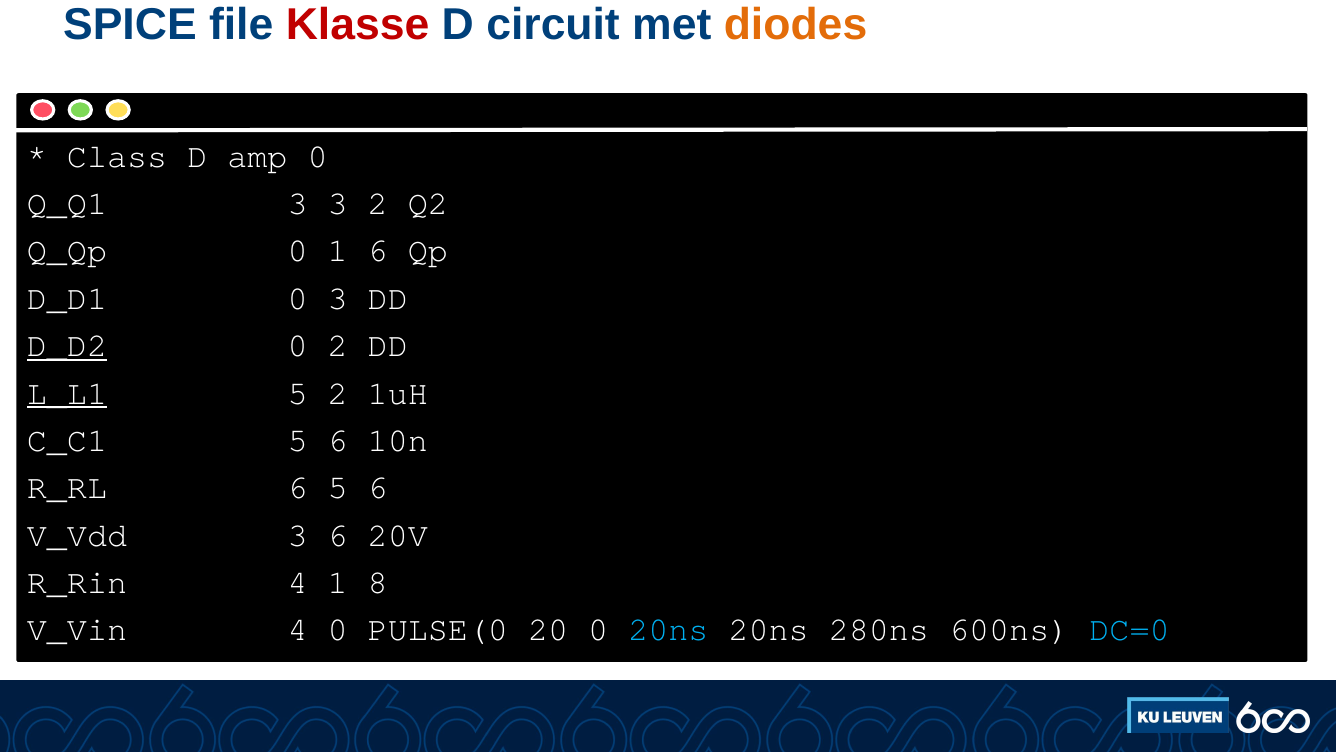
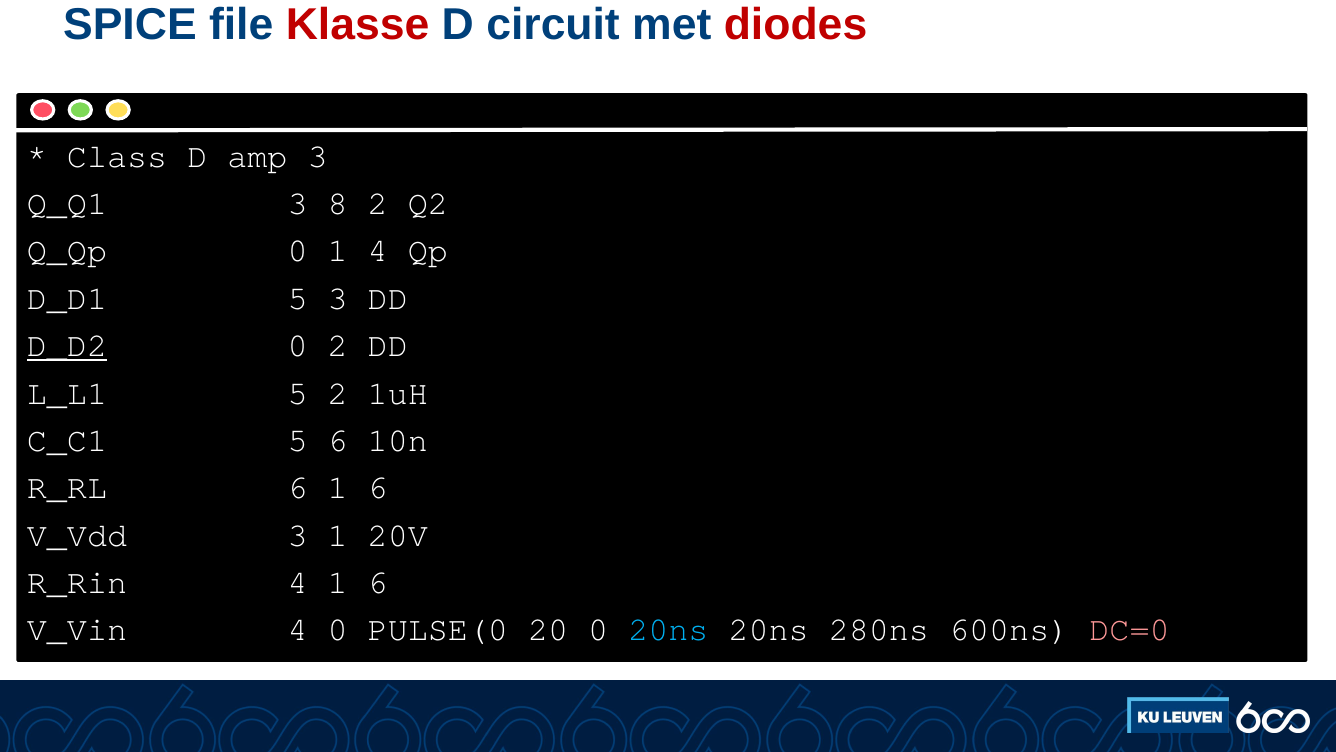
diodes colour: orange -> red
amp 0: 0 -> 3
3 3: 3 -> 8
1 6: 6 -> 4
D_D1 0: 0 -> 5
L_L1 underline: present -> none
6 5: 5 -> 1
3 6: 6 -> 1
4 1 8: 8 -> 6
DC=0 colour: light blue -> pink
